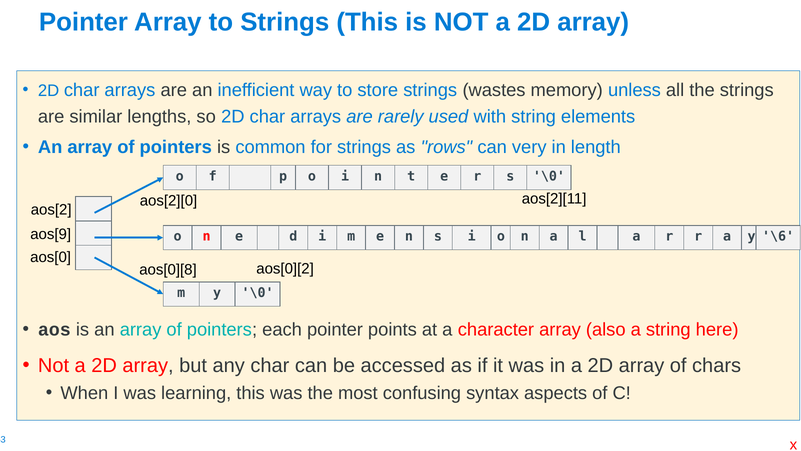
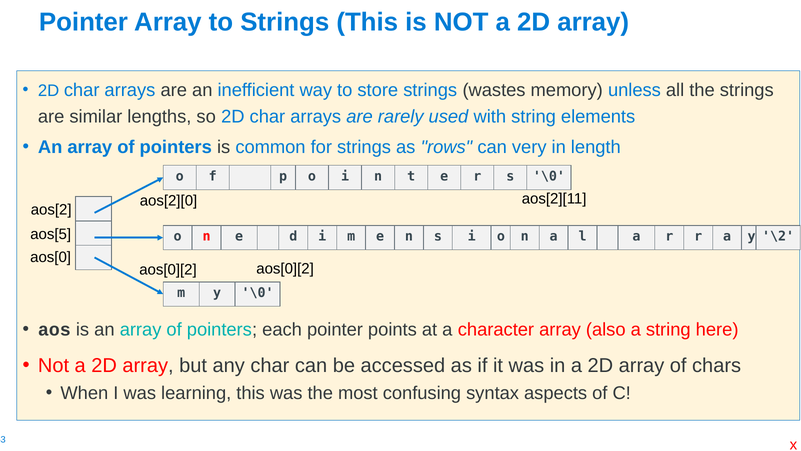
aos[9: aos[9 -> aos[5
\6: \6 -> \2
aos[0][8 at (168, 270): aos[0][8 -> aos[0][2
